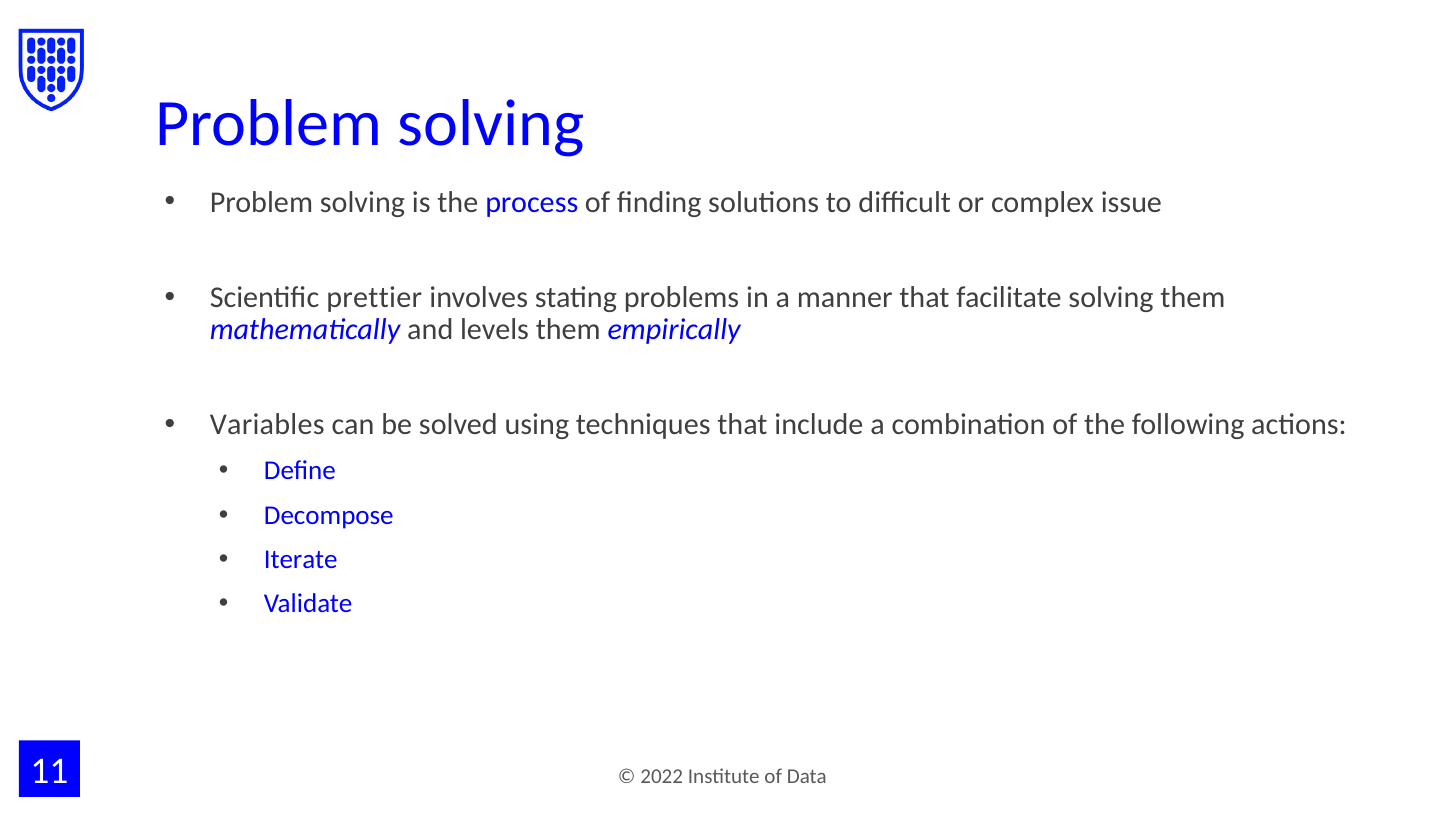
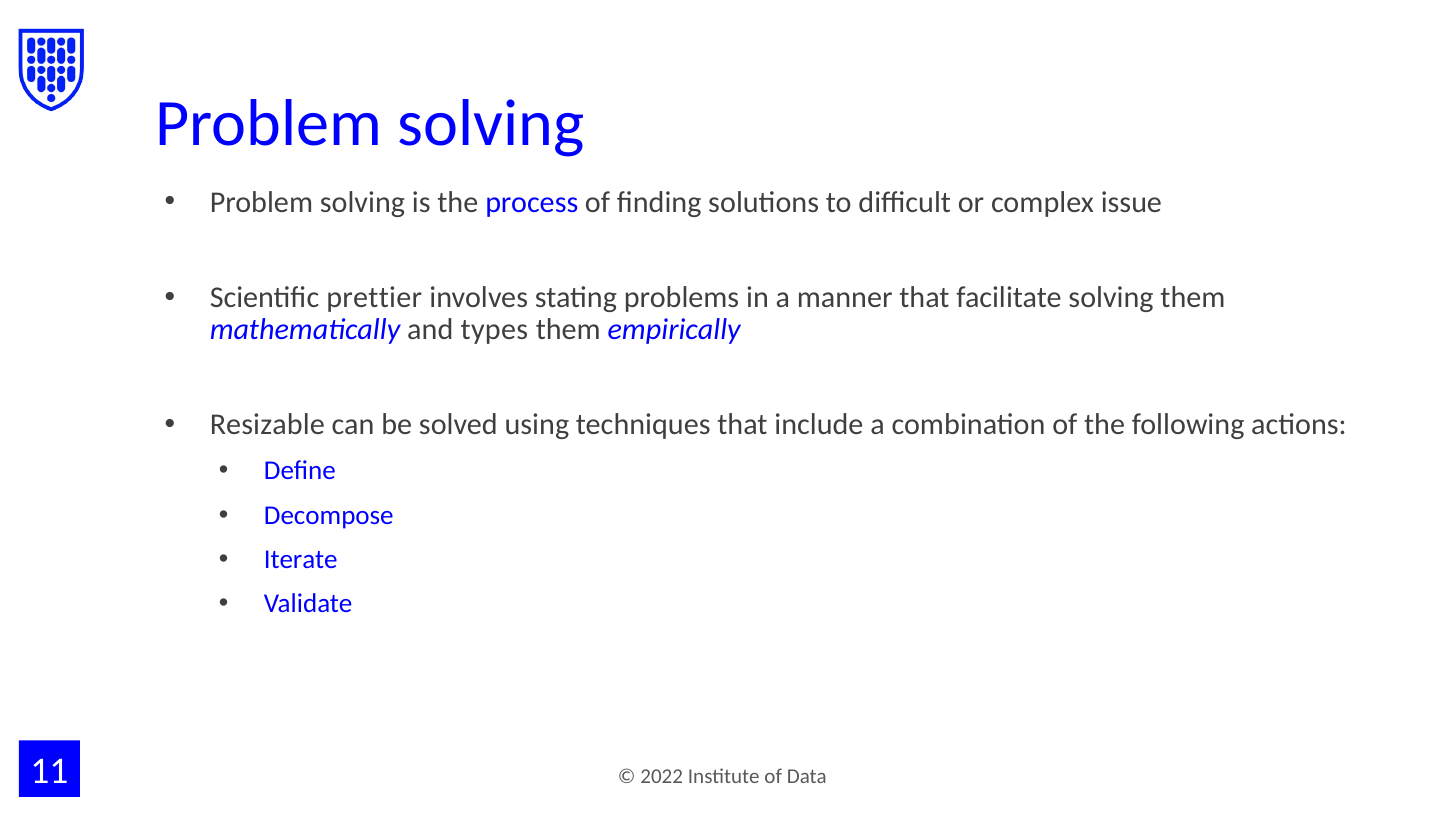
levels: levels -> types
Variables: Variables -> Resizable
